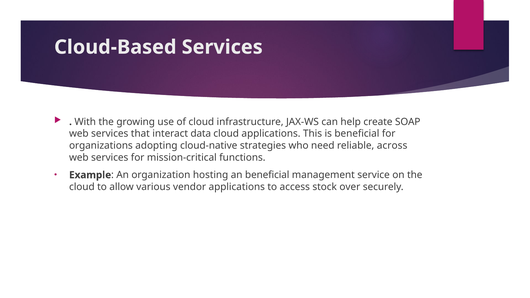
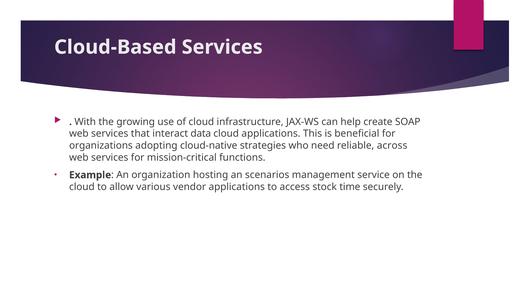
an beneficial: beneficial -> scenarios
over: over -> time
